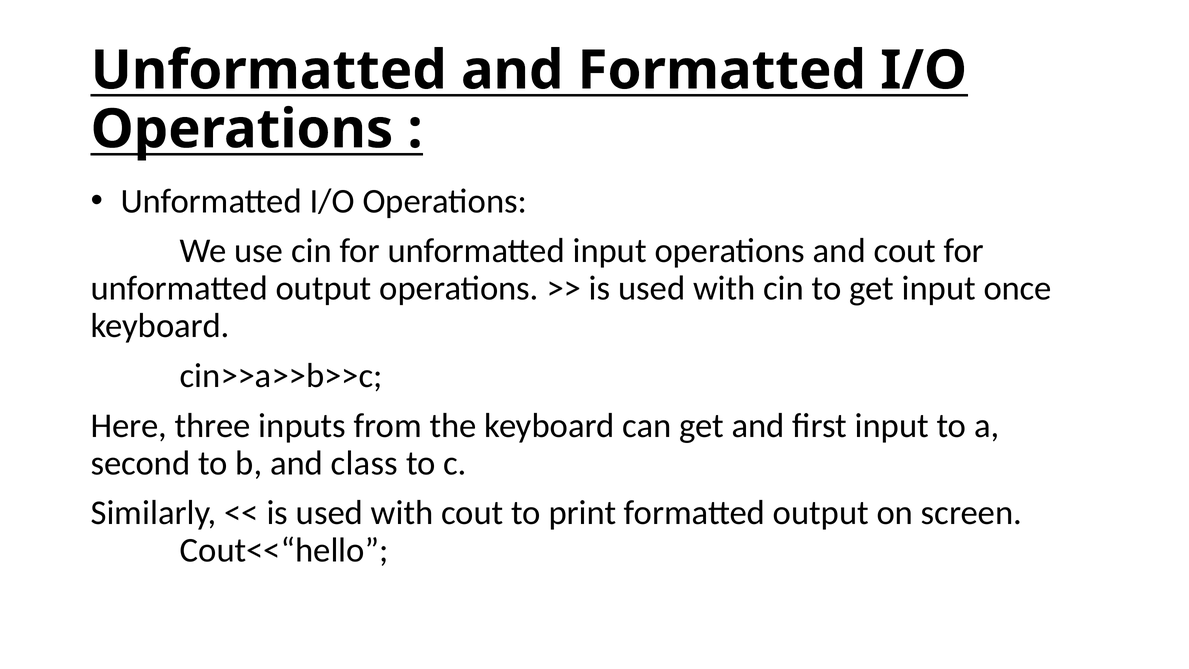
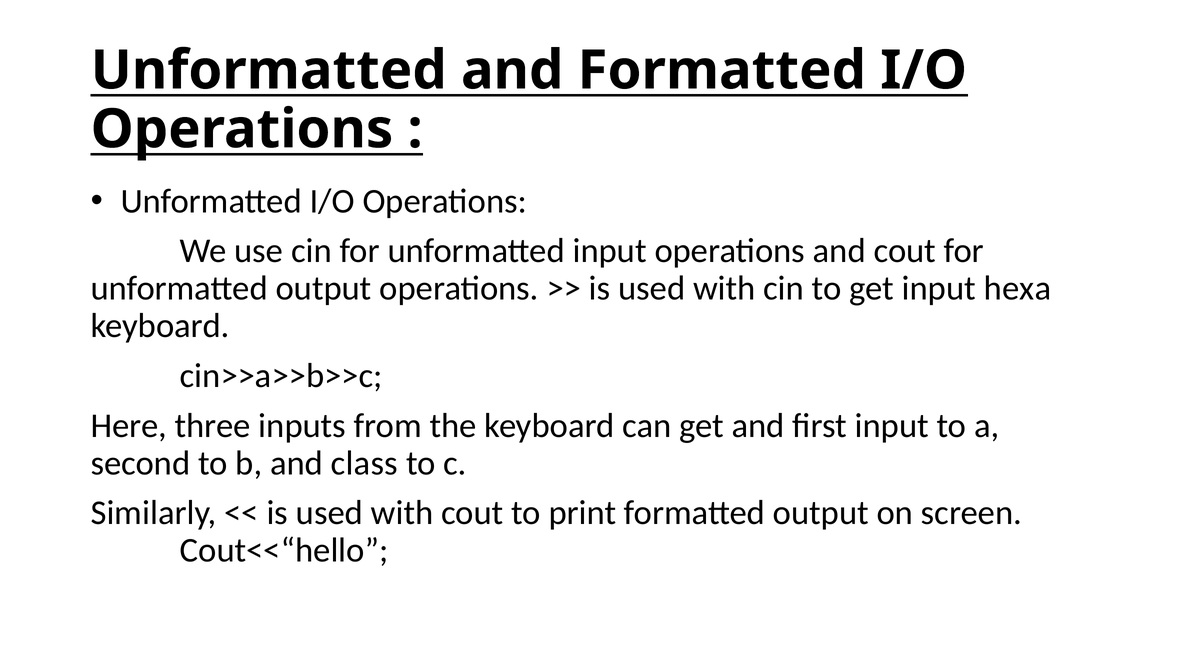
once: once -> hexa
